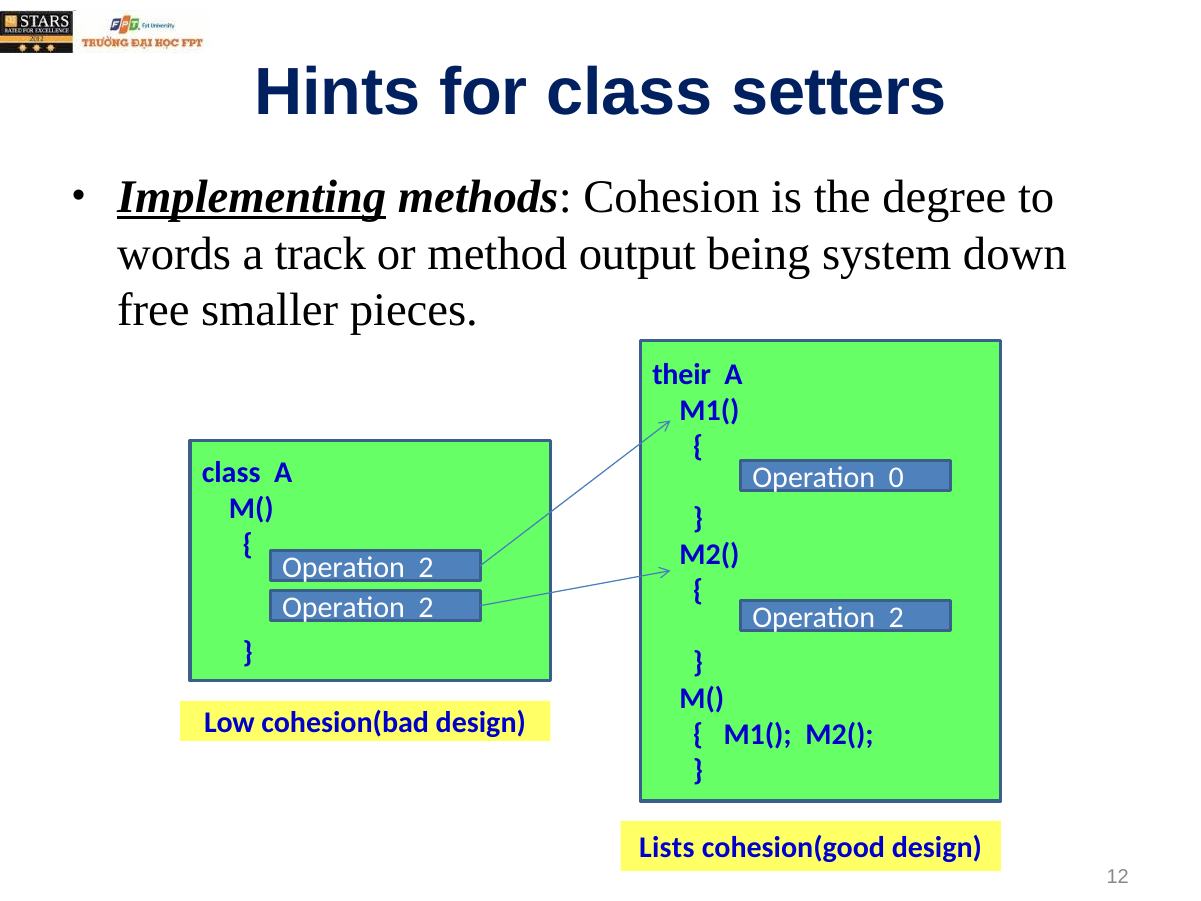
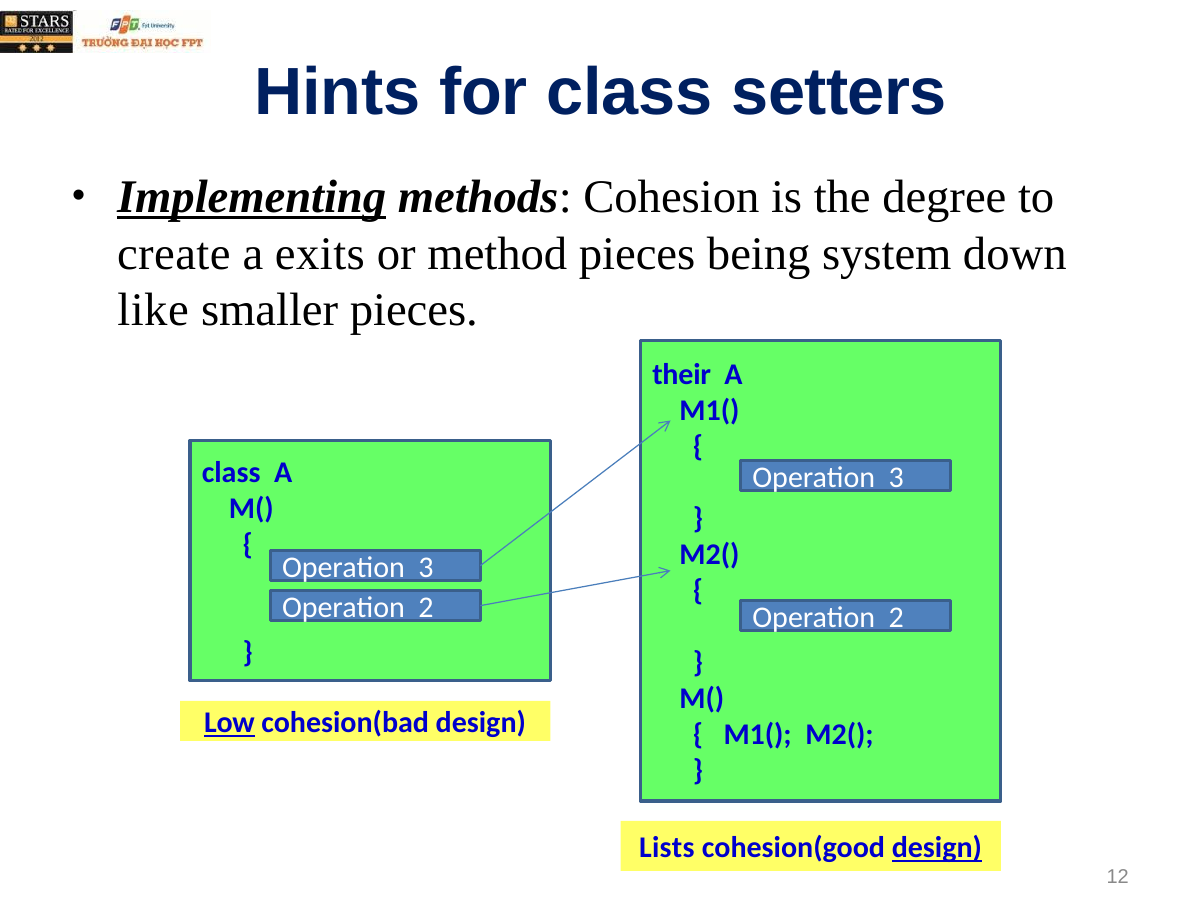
words: words -> create
track: track -> exits
method output: output -> pieces
free: free -> like
0 at (896, 477): 0 -> 3
2 at (426, 568): 2 -> 3
Low underline: none -> present
design at (937, 848) underline: none -> present
